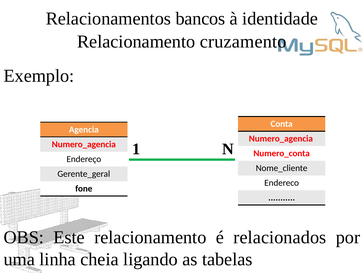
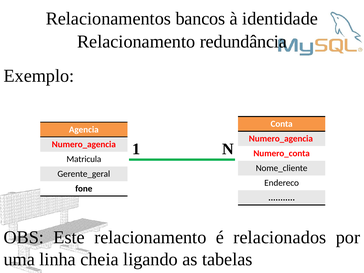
cruzamento: cruzamento -> redundância
Endereço: Endereço -> Matricula
